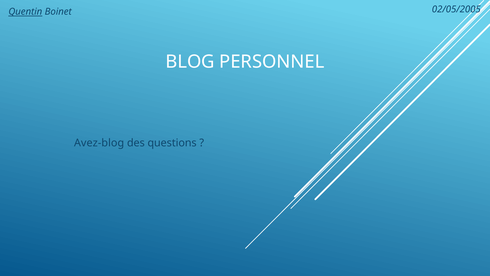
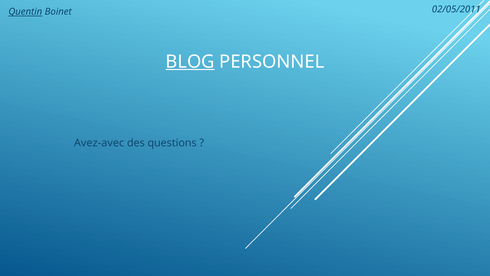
02/05/2005: 02/05/2005 -> 02/05/2011
BLOG underline: none -> present
Avez-blog: Avez-blog -> Avez-avec
